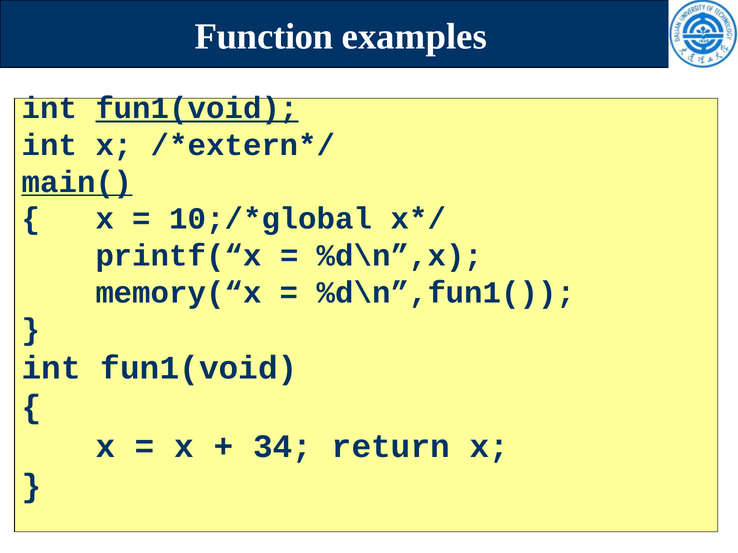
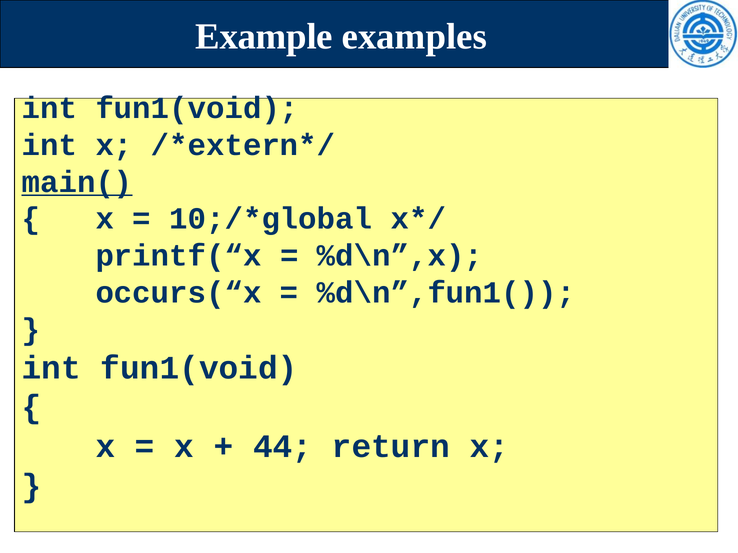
Function: Function -> Example
fun1(void at (197, 108) underline: present -> none
memory(“x: memory(“x -> occurs(“x
34: 34 -> 44
